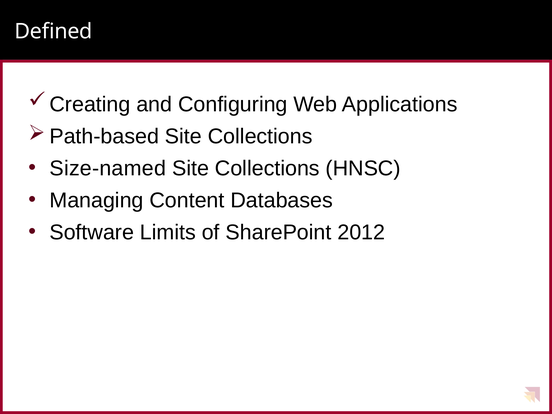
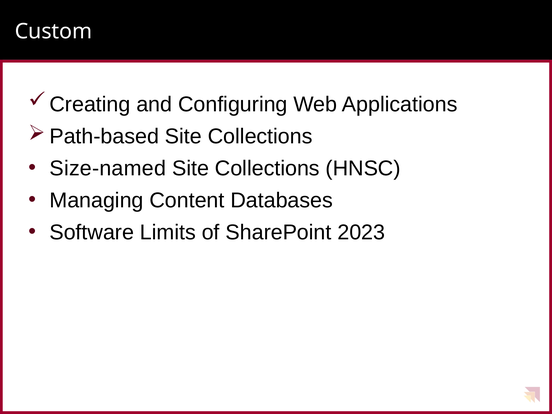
Defined: Defined -> Custom
2012: 2012 -> 2023
